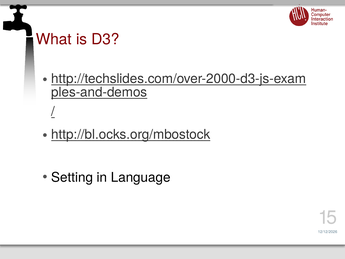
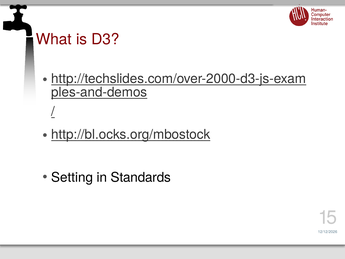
Language: Language -> Standards
